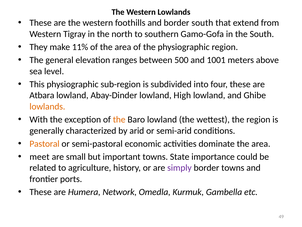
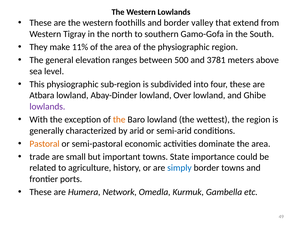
border south: south -> valley
1001: 1001 -> 3781
High: High -> Over
lowlands at (47, 106) colour: orange -> purple
meet: meet -> trade
simply colour: purple -> blue
